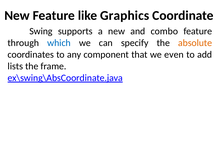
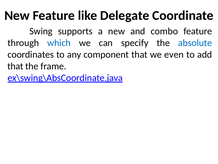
Graphics: Graphics -> Delegate
absolute colour: orange -> blue
lists at (15, 66): lists -> that
